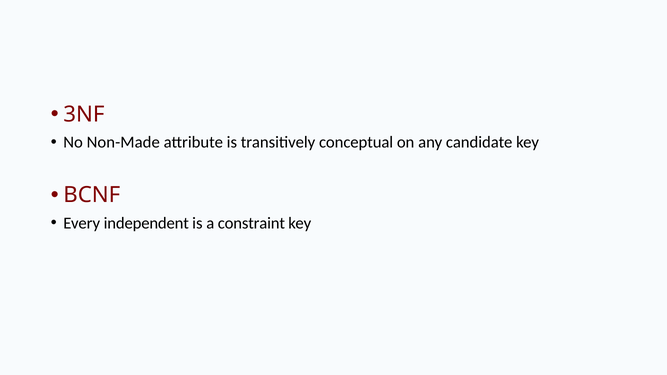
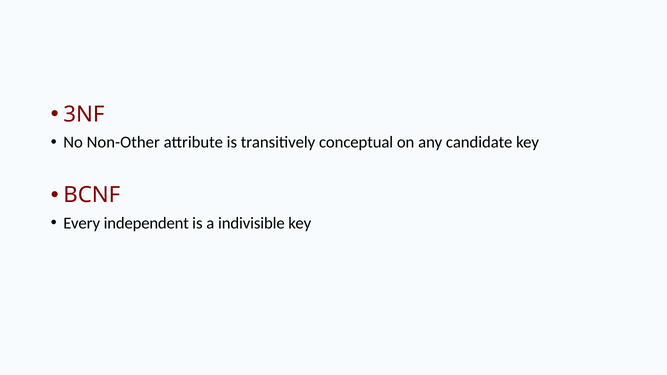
Non-Made: Non-Made -> Non-Other
constraint: constraint -> indivisible
